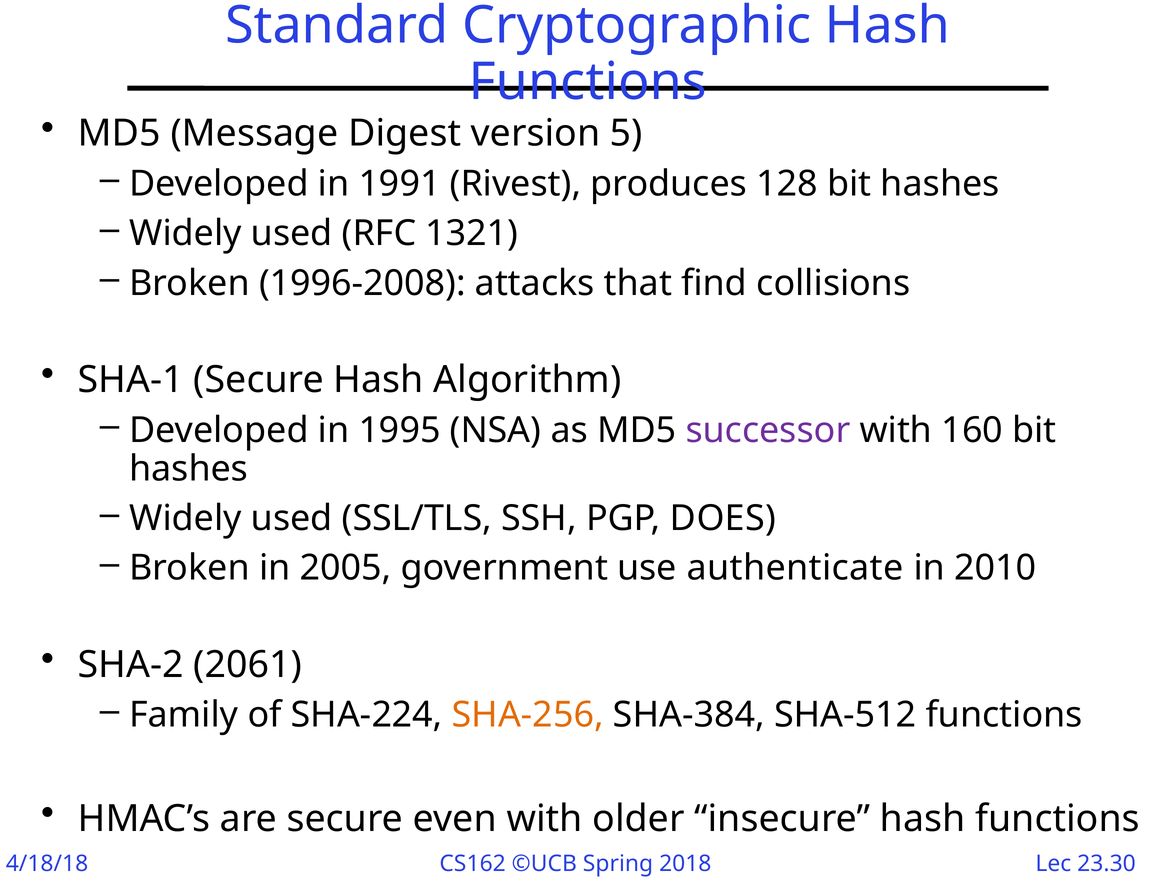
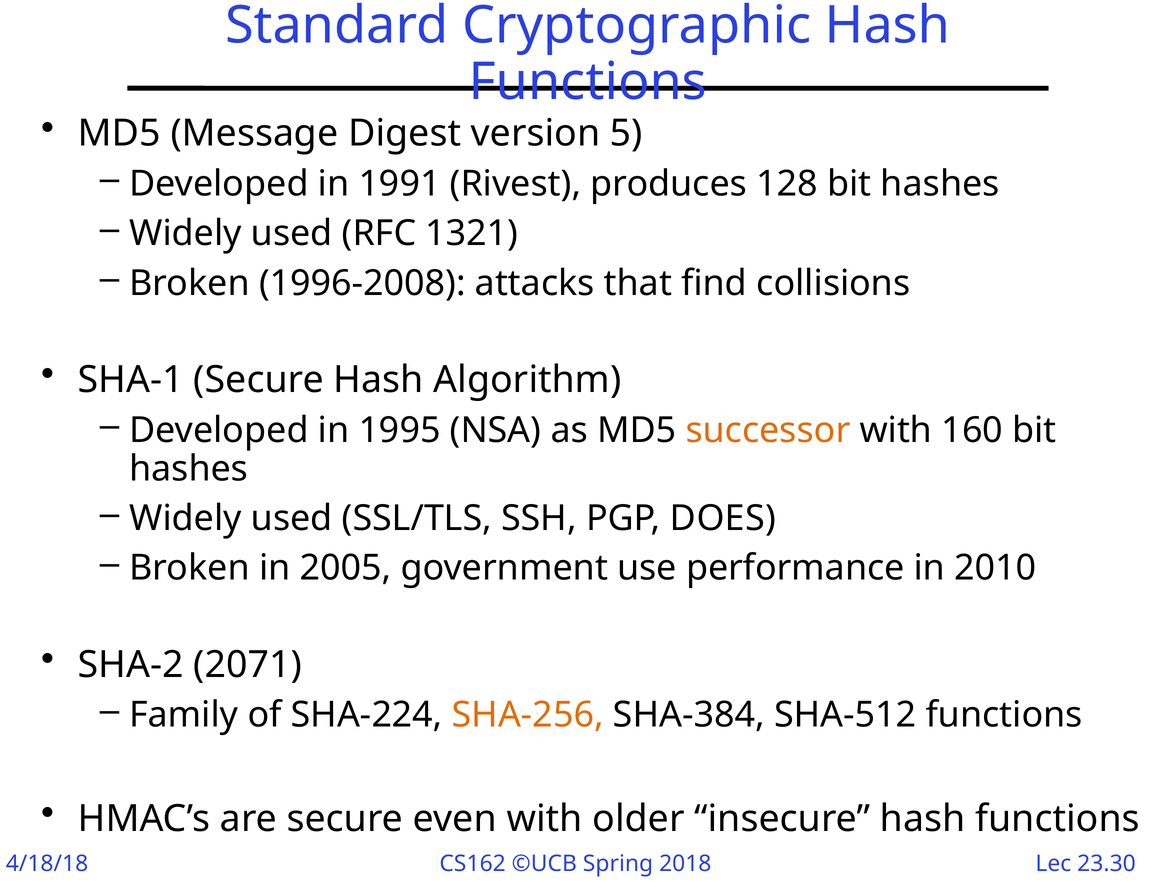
successor colour: purple -> orange
authenticate: authenticate -> performance
2061: 2061 -> 2071
